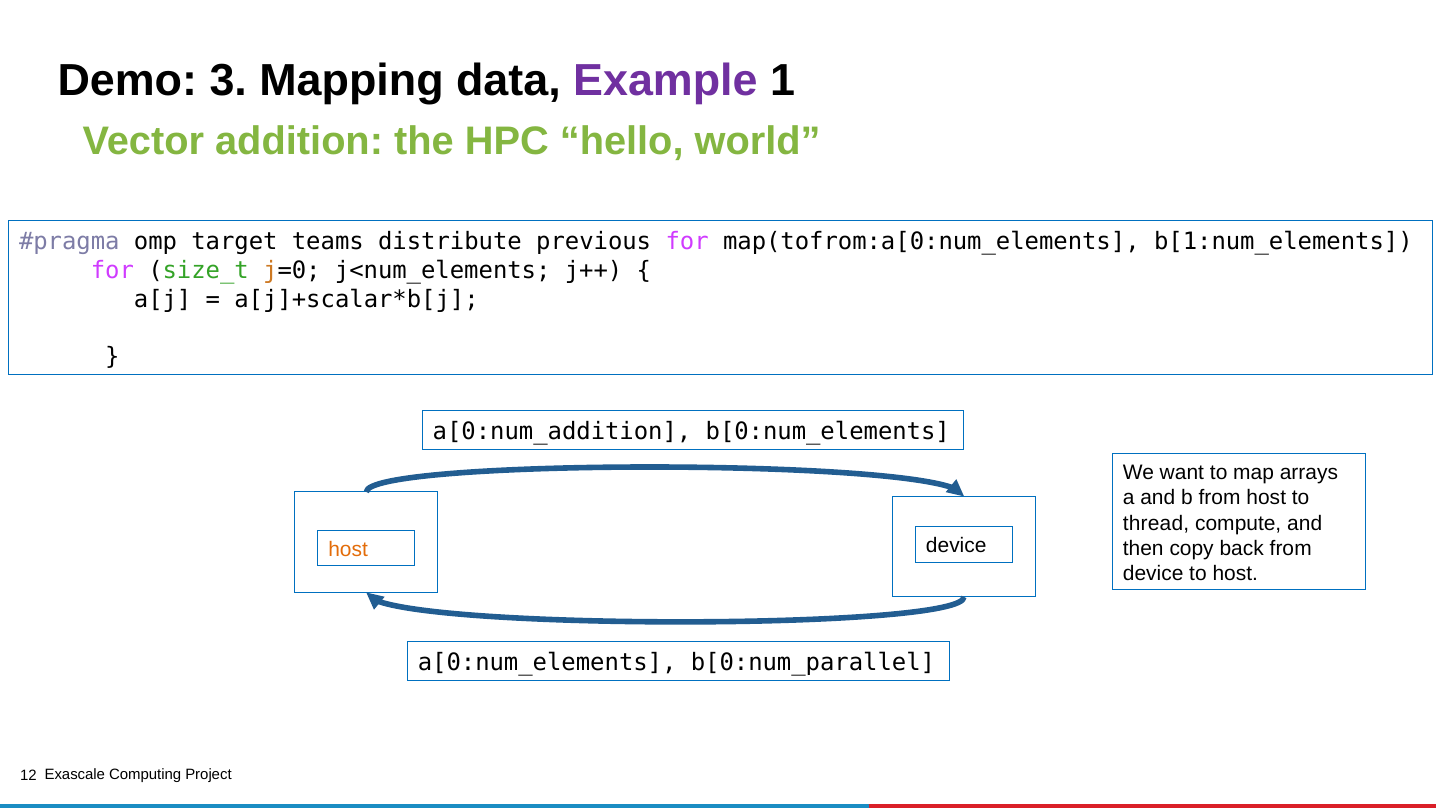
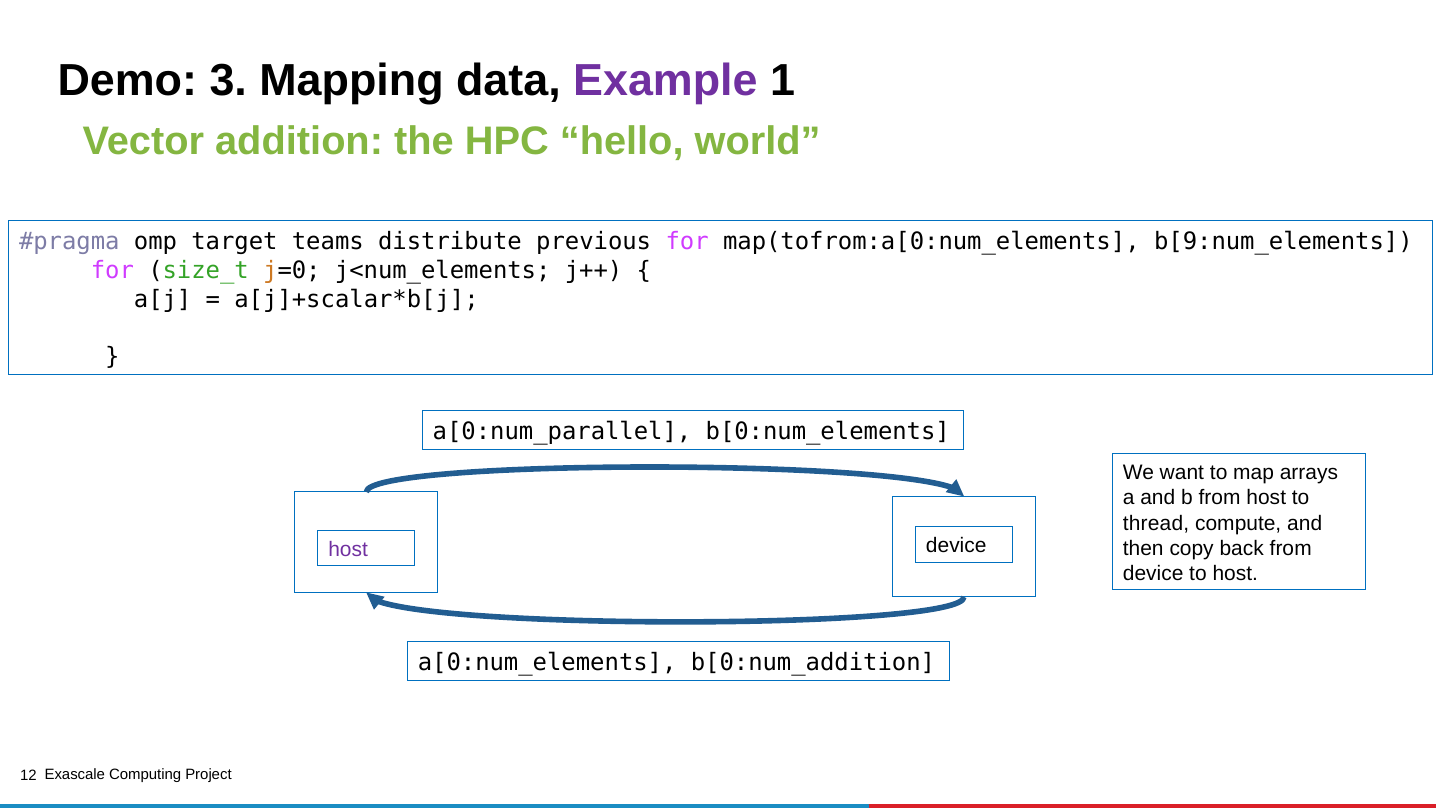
b[1:num_elements: b[1:num_elements -> b[9:num_elements
a[0:num_addition: a[0:num_addition -> a[0:num_parallel
host at (348, 549) colour: orange -> purple
b[0:num_parallel: b[0:num_parallel -> b[0:num_addition
